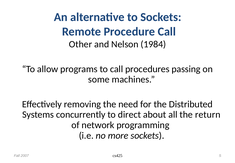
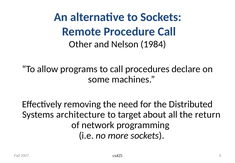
passing: passing -> declare
concurrently: concurrently -> architecture
direct: direct -> target
